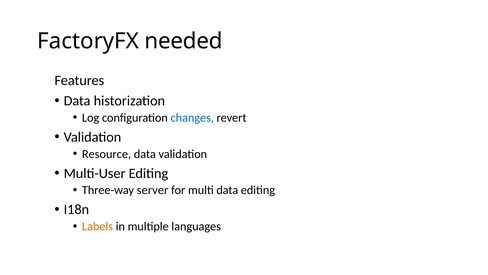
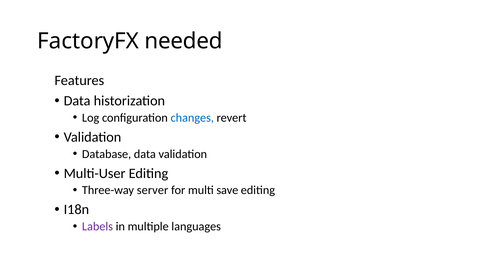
Resource: Resource -> Database
multi data: data -> save
Labels colour: orange -> purple
